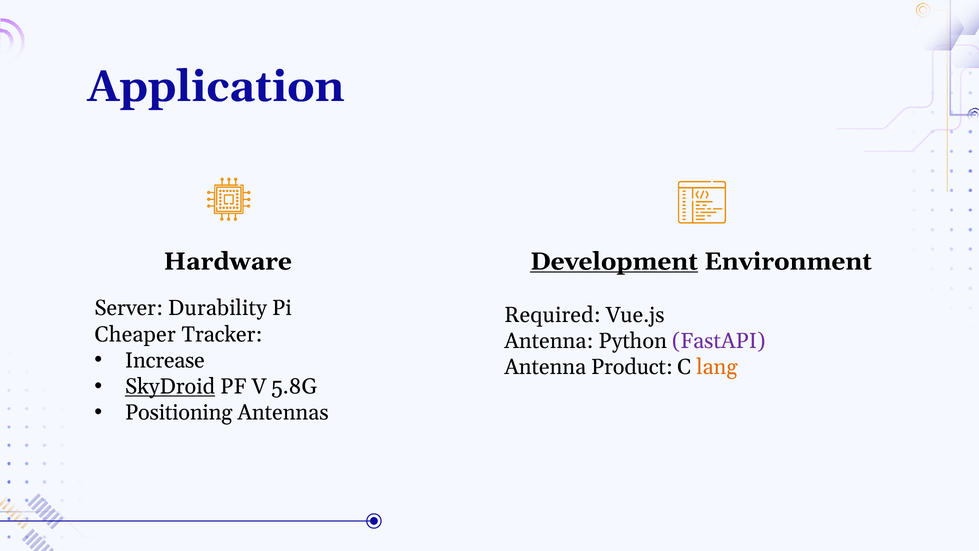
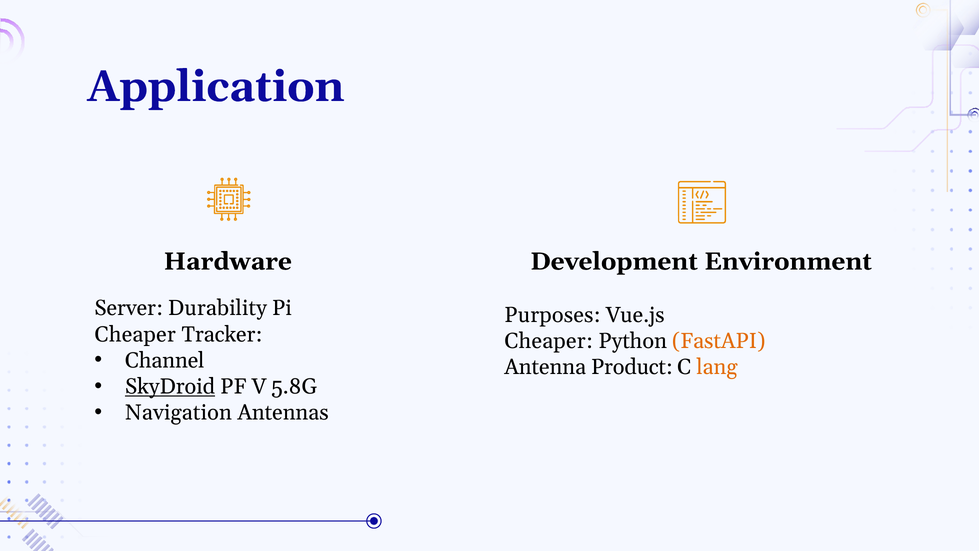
Development underline: present -> none
Required: Required -> Purposes
Antenna at (549, 341): Antenna -> Cheaper
FastAPI colour: purple -> orange
Increase: Increase -> Channel
Positioning: Positioning -> Navigation
